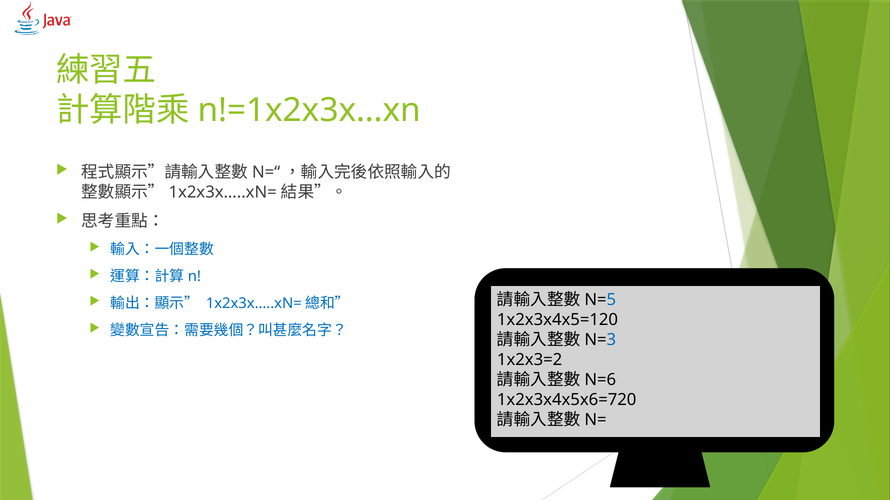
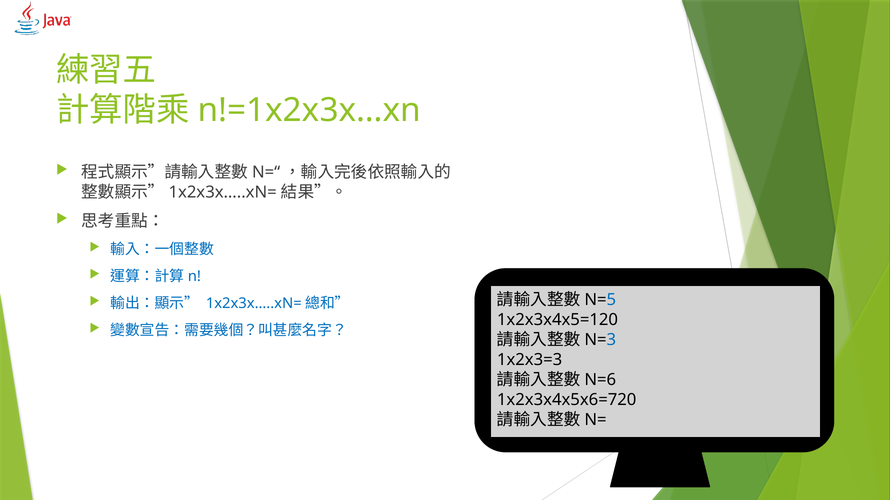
1x2x3=2: 1x2x3=2 -> 1x2x3=3
